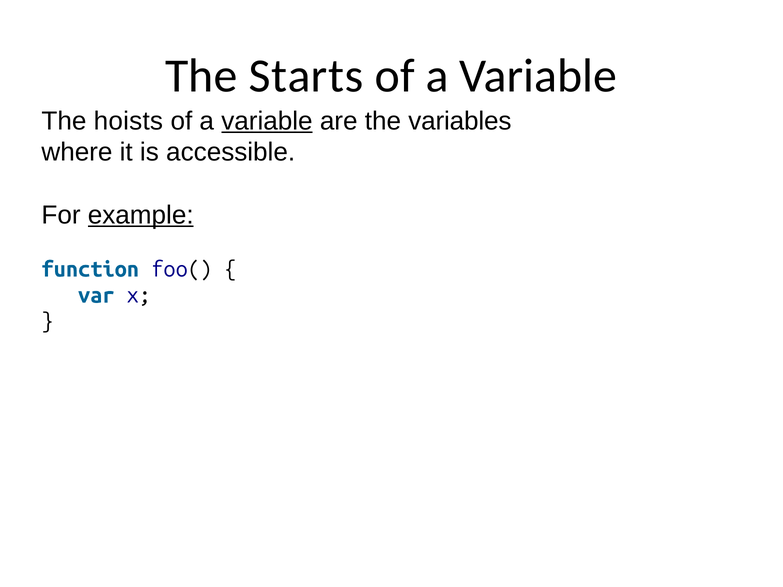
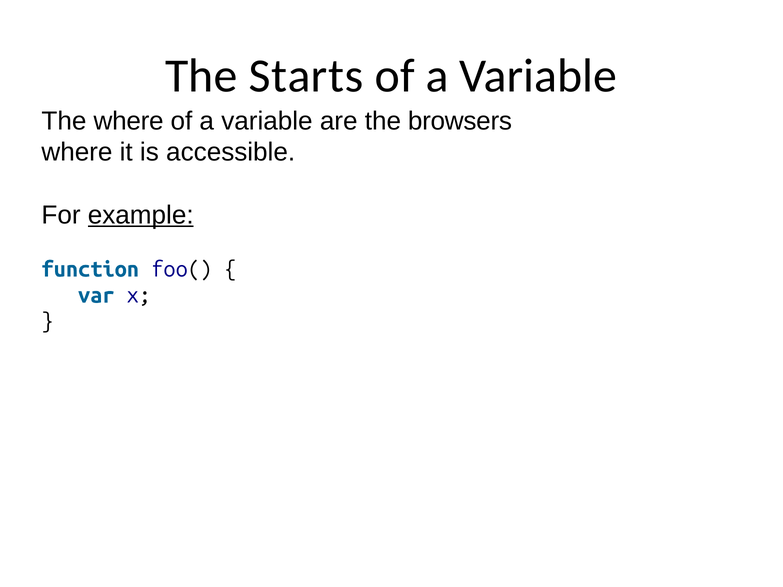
The hoists: hoists -> where
variable at (267, 121) underline: present -> none
variables: variables -> browsers
